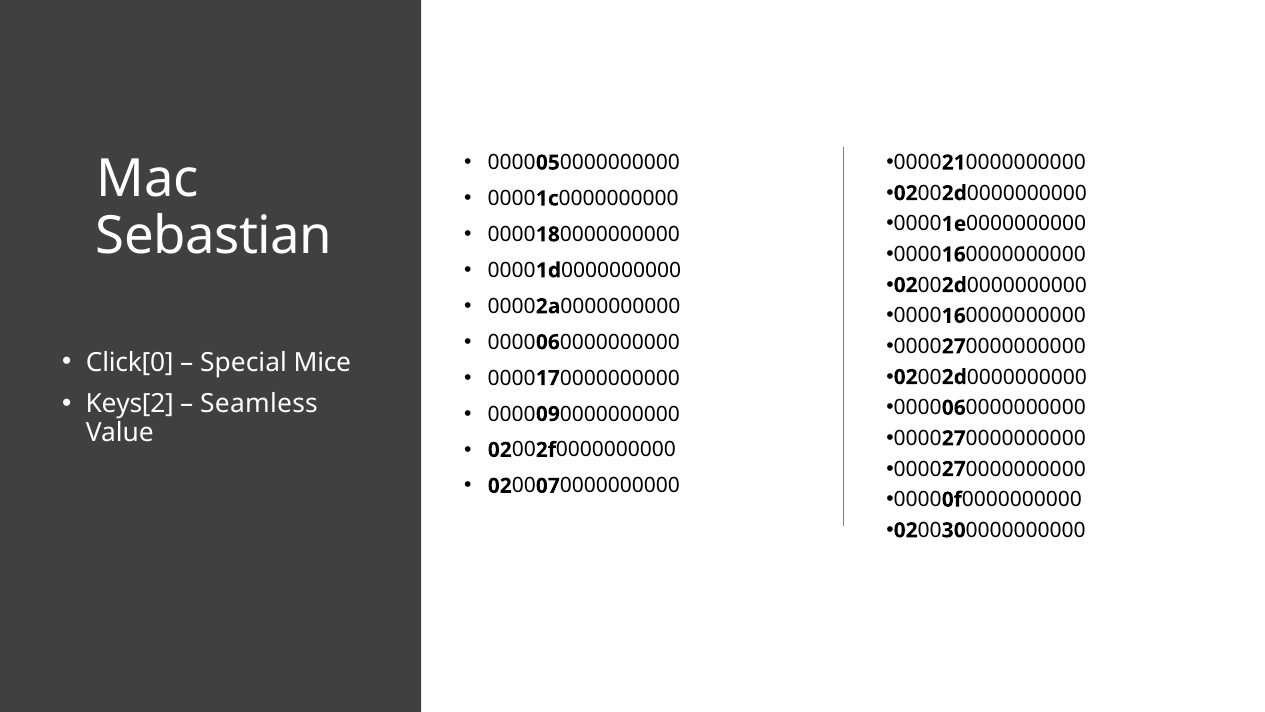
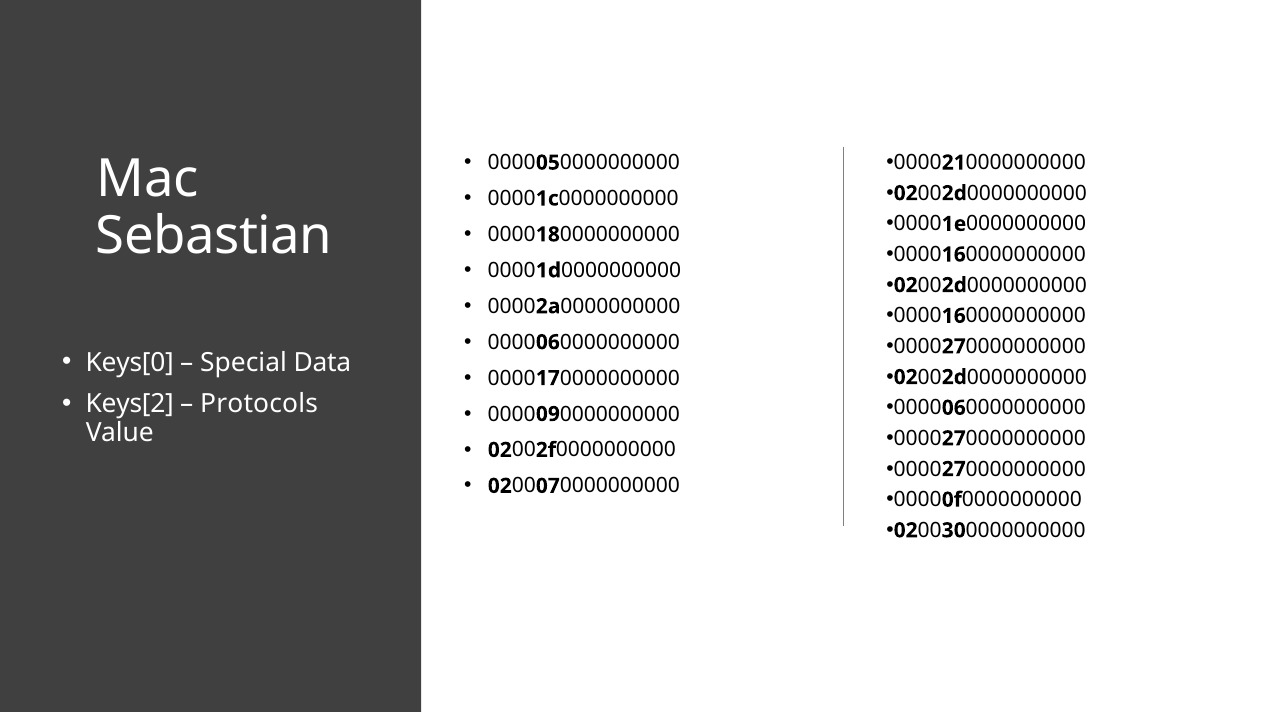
Click[0: Click[0 -> Keys[0
Mice: Mice -> Data
Seamless: Seamless -> Protocols
